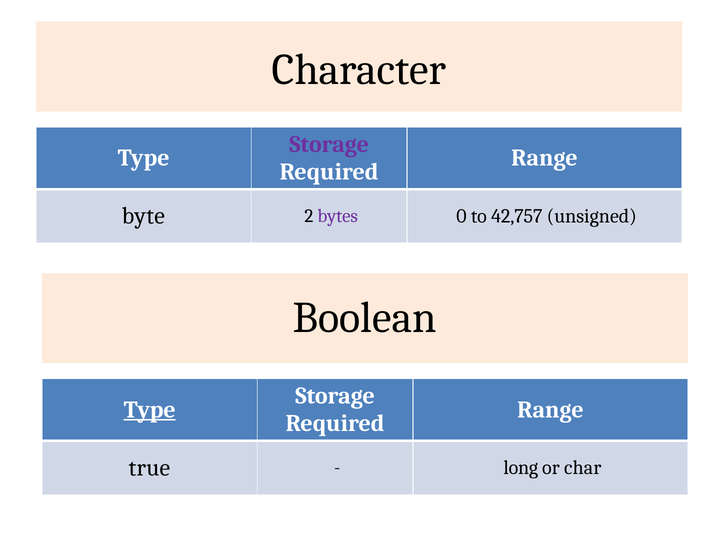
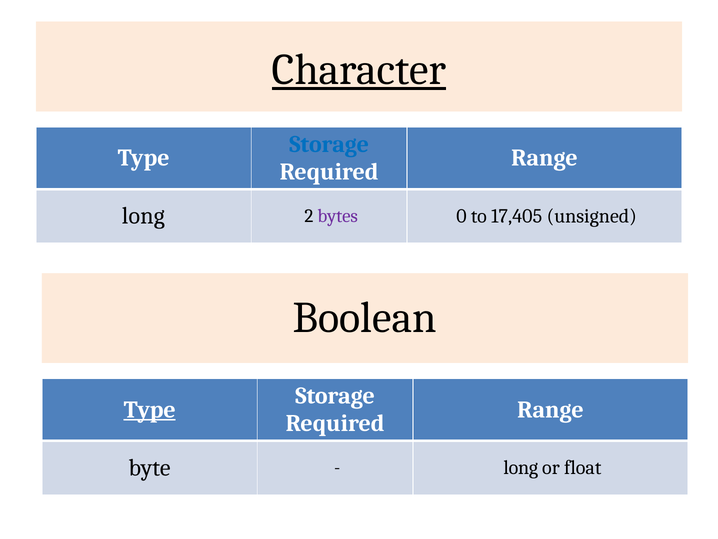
Character underline: none -> present
Storage at (329, 144) colour: purple -> blue
byte at (143, 216): byte -> long
42,757: 42,757 -> 17,405
true: true -> byte
char: char -> float
